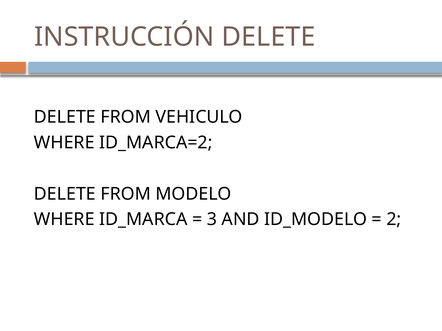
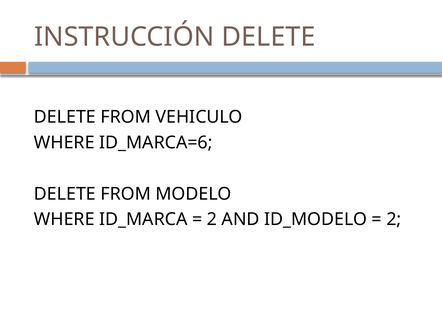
ID_MARCA=2: ID_MARCA=2 -> ID_MARCA=6
3 at (212, 220): 3 -> 2
